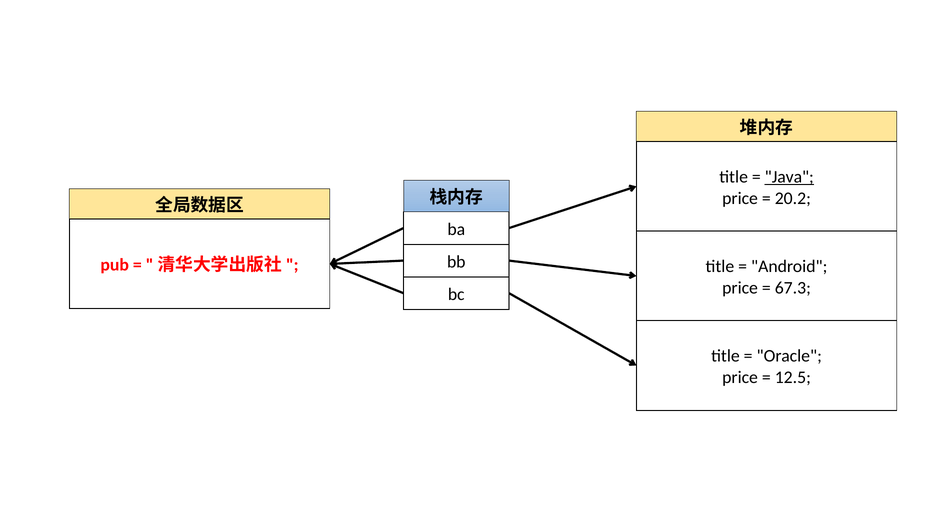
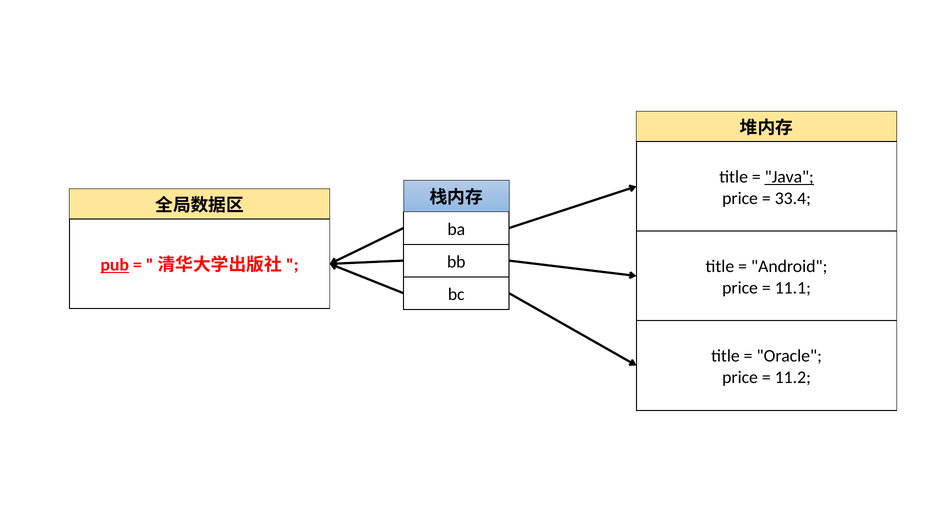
20.2: 20.2 -> 33.4
pub underline: none -> present
67.3: 67.3 -> 11.1
12.5: 12.5 -> 11.2
